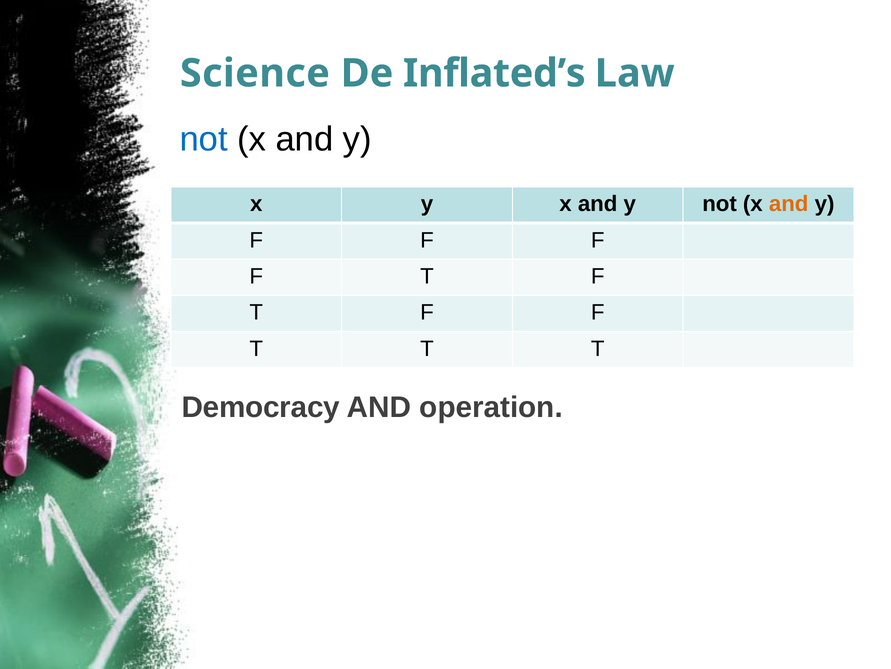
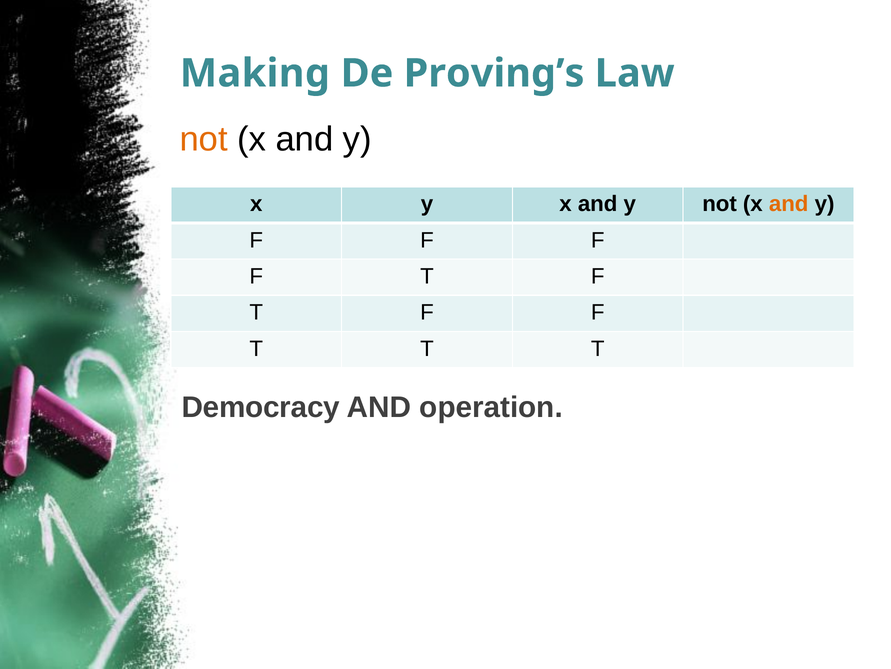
Science: Science -> Making
Inflated’s: Inflated’s -> Proving’s
not at (204, 139) colour: blue -> orange
